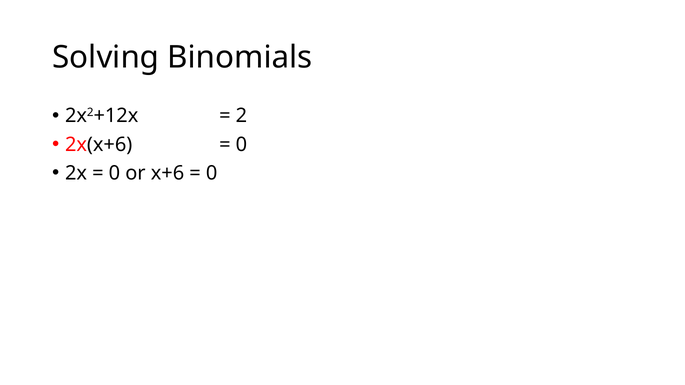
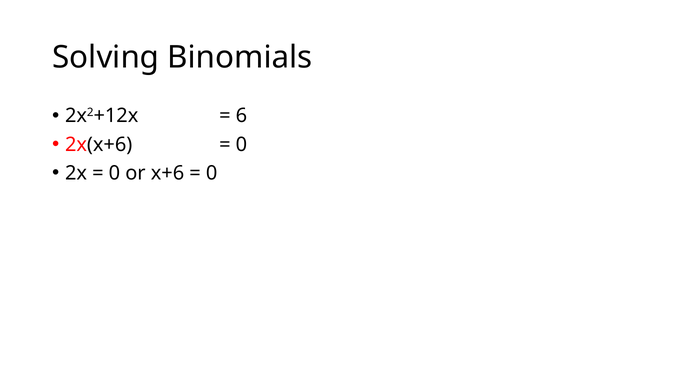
2: 2 -> 6
